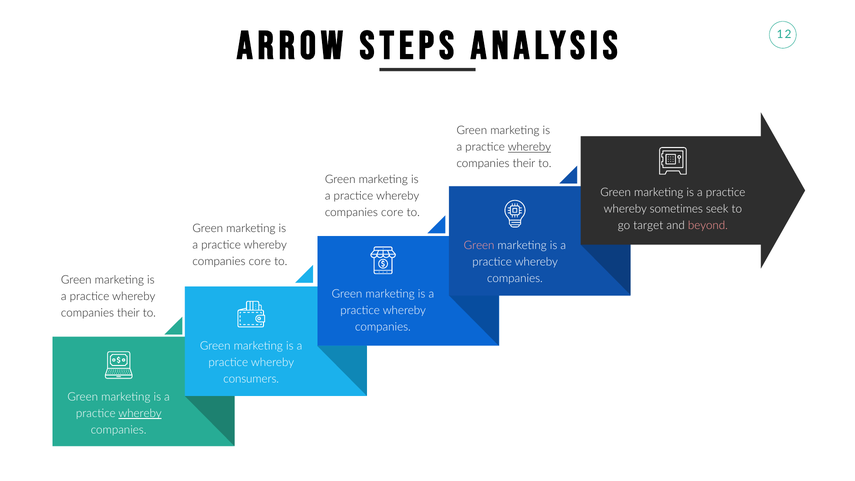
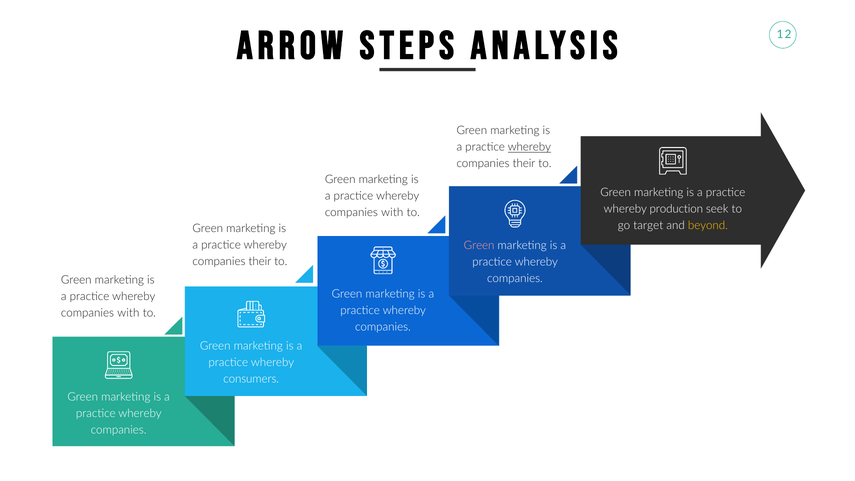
sometimes: sometimes -> production
core at (392, 213): core -> with
beyond colour: pink -> yellow
core at (260, 262): core -> their
their at (128, 313): their -> with
whereby at (140, 414) underline: present -> none
